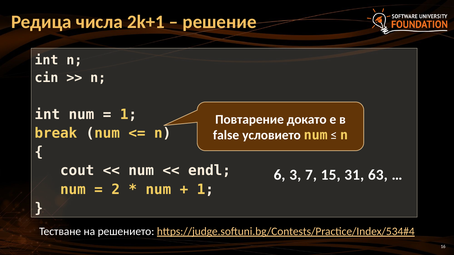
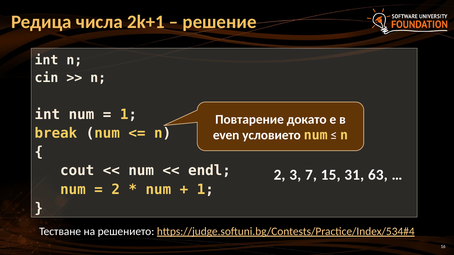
false: false -> even
6 at (280, 175): 6 -> 2
